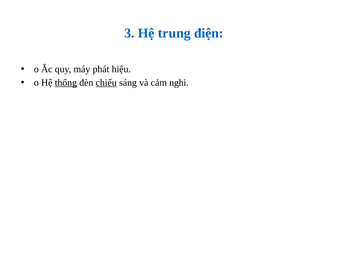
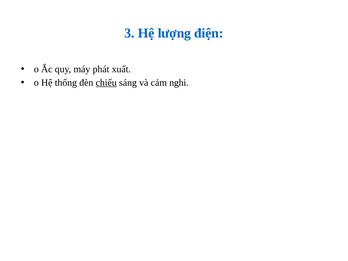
trung: trung -> lượng
hiệu: hiệu -> xuất
thống underline: present -> none
